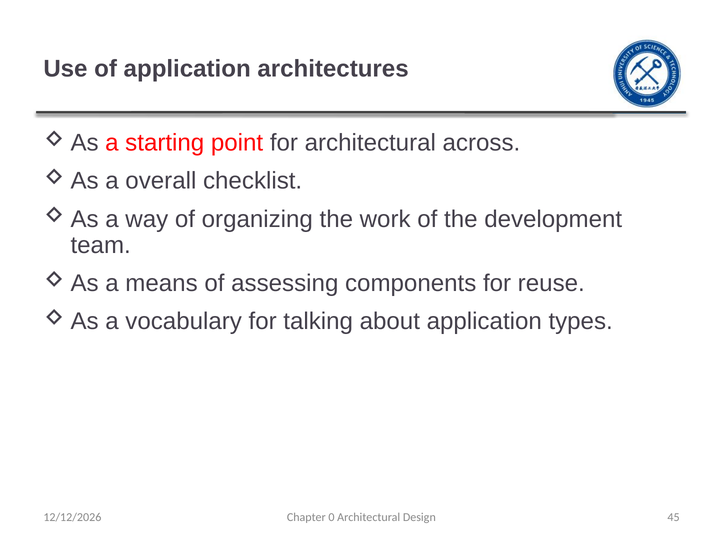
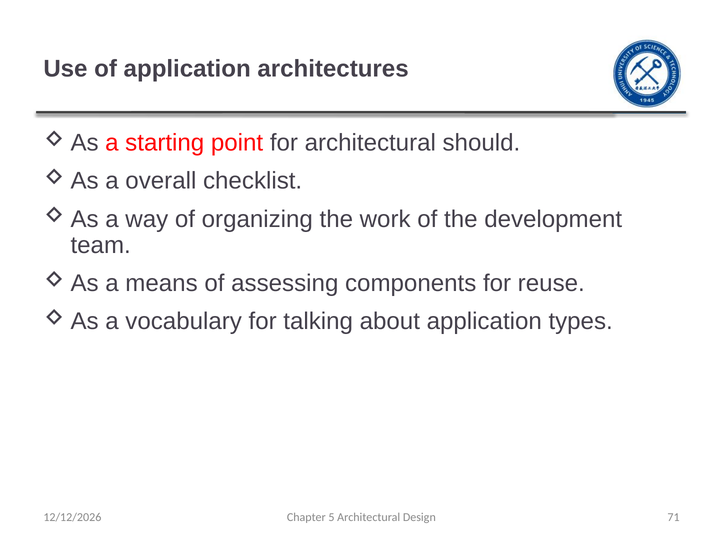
across: across -> should
0: 0 -> 5
45: 45 -> 71
